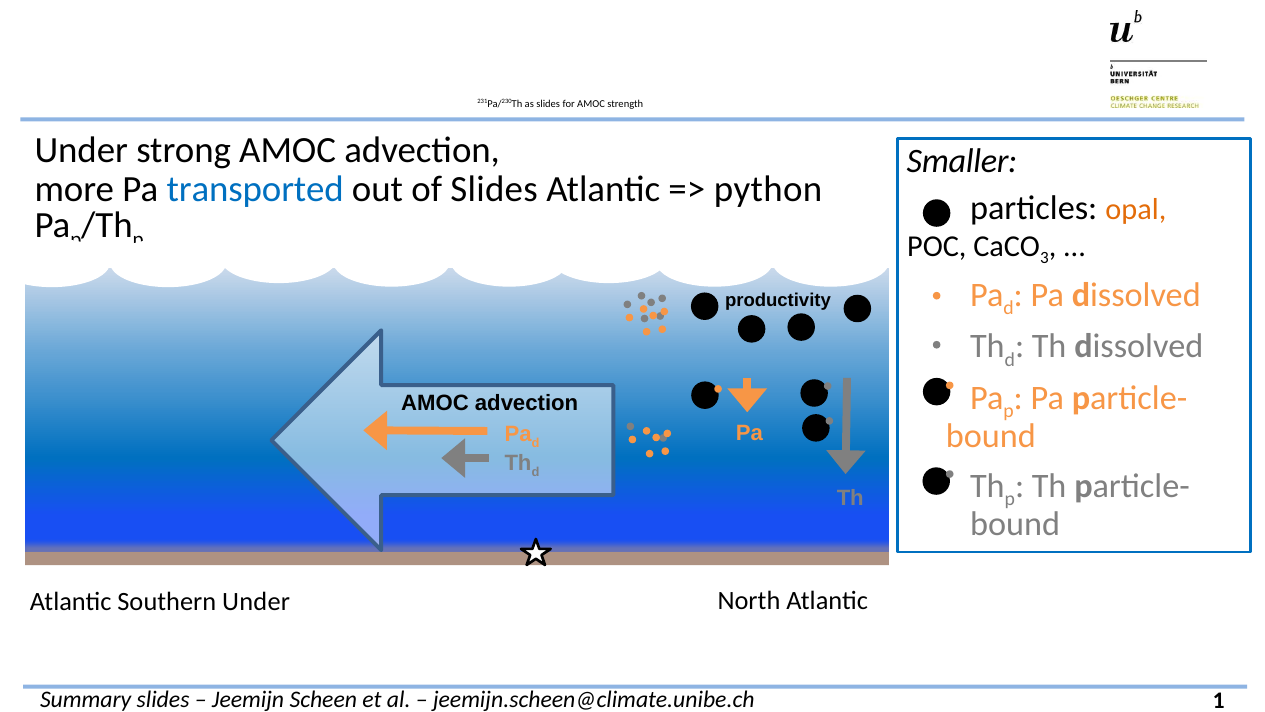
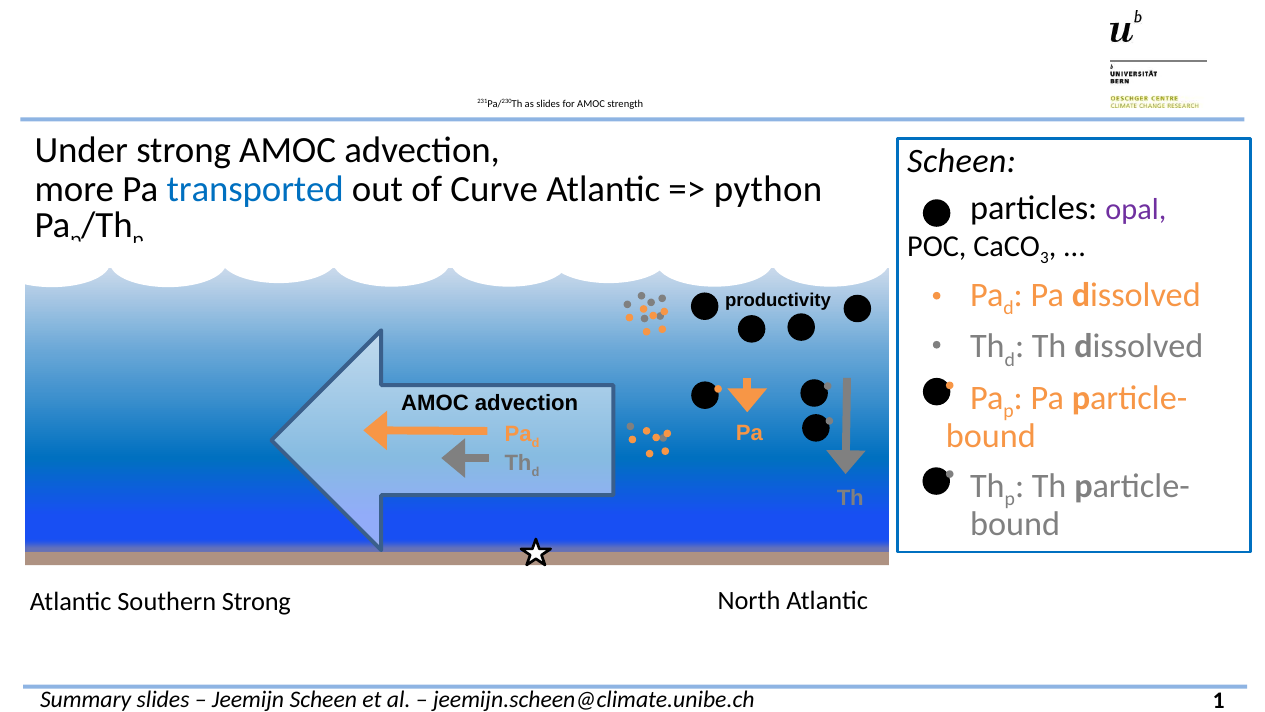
Smaller at (962, 161): Smaller -> Scheen
of Slides: Slides -> Curve
opal colour: orange -> purple
Southern Under: Under -> Strong
